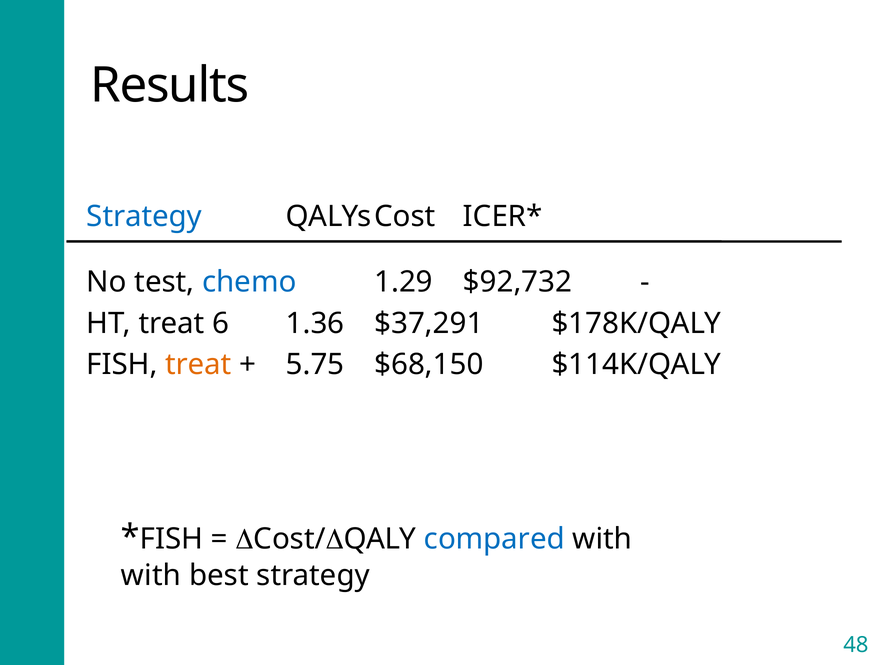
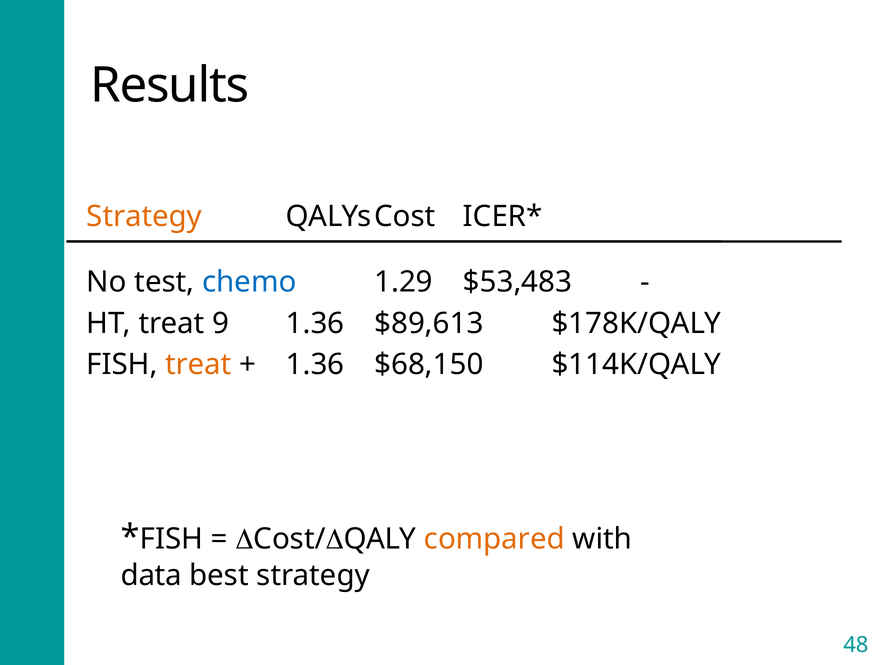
Strategy at (144, 216) colour: blue -> orange
$92,732: $92,732 -> $53,483
6: 6 -> 9
$37,291: $37,291 -> $89,613
5.75 at (315, 364): 5.75 -> 1.36
compared colour: blue -> orange
with at (151, 575): with -> data
